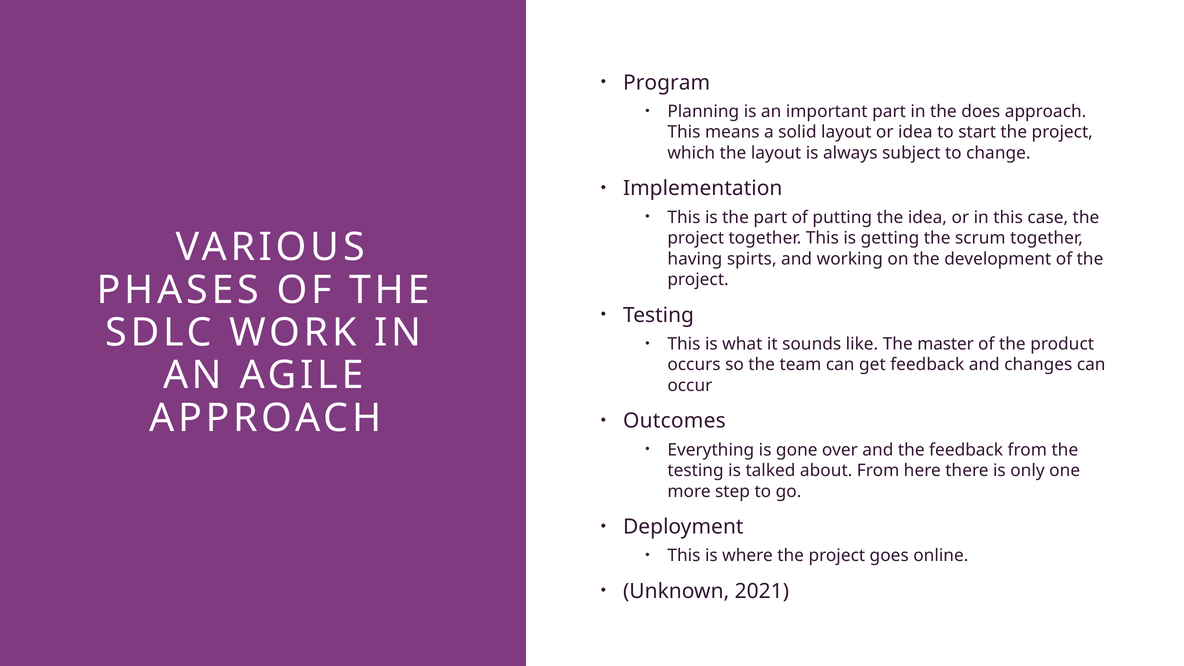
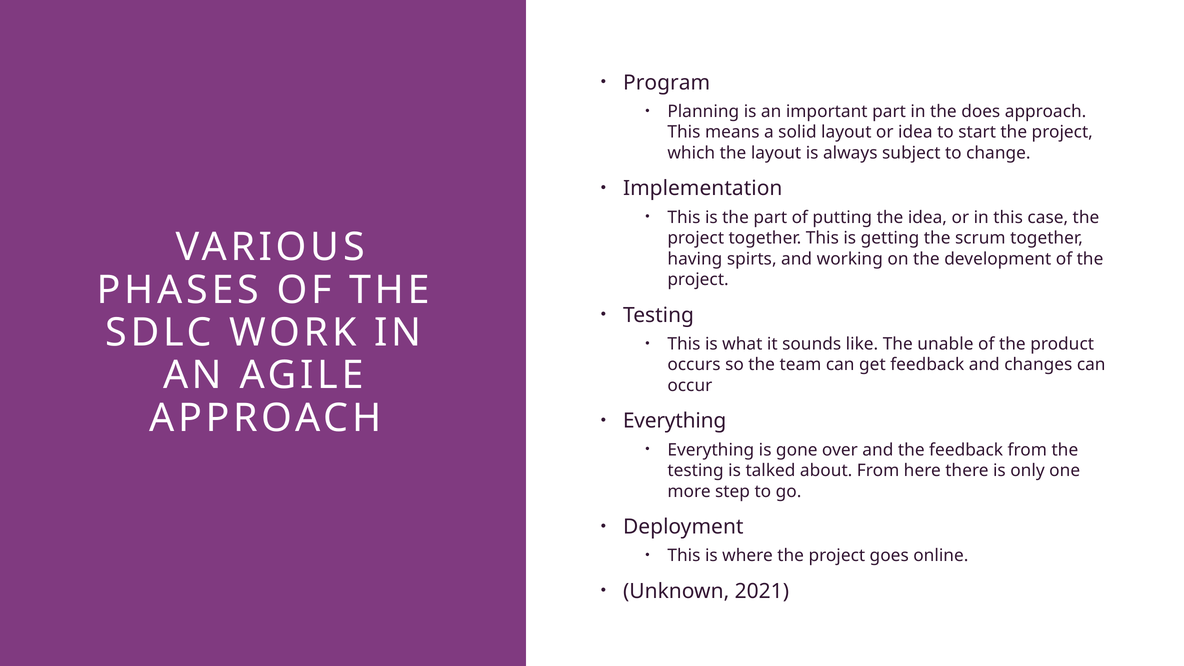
master: master -> unable
Outcomes at (674, 421): Outcomes -> Everything
